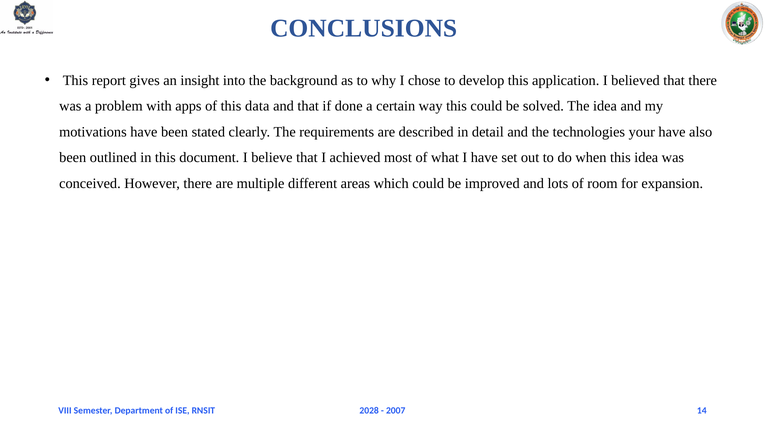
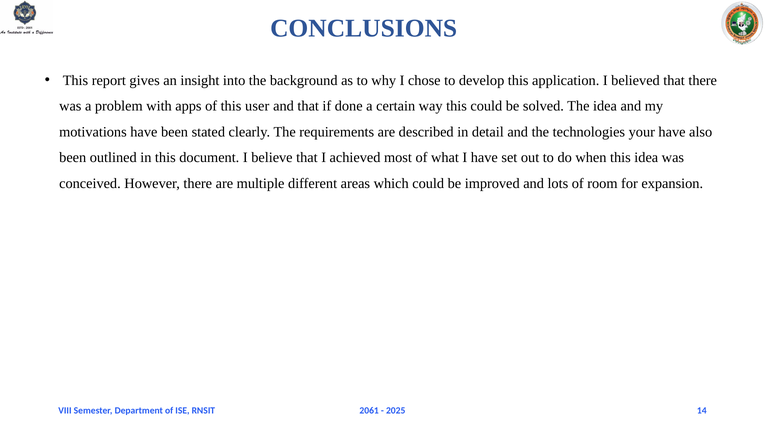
data: data -> user
2028: 2028 -> 2061
2007: 2007 -> 2025
